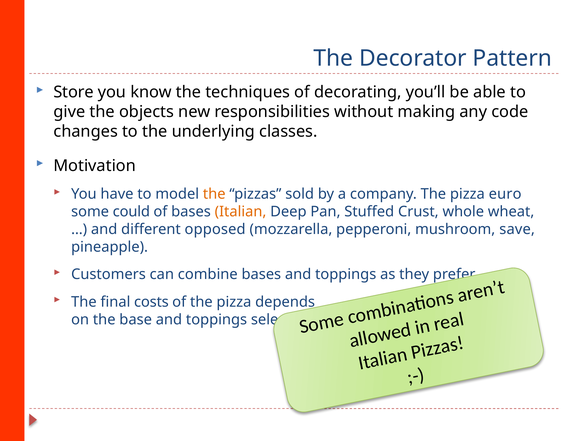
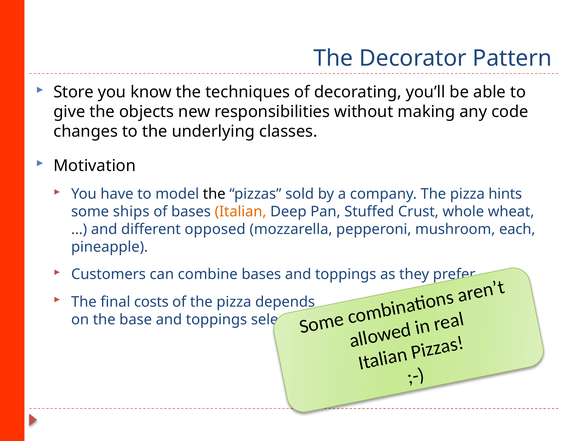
the at (214, 194) colour: orange -> black
euro: euro -> hints
could: could -> ships
save: save -> each
